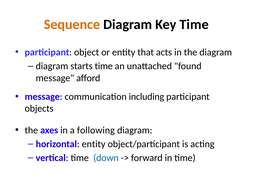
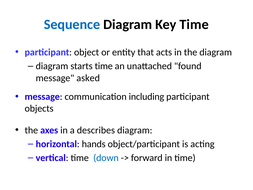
Sequence colour: orange -> blue
afford: afford -> asked
following: following -> describes
horizontal entity: entity -> hands
